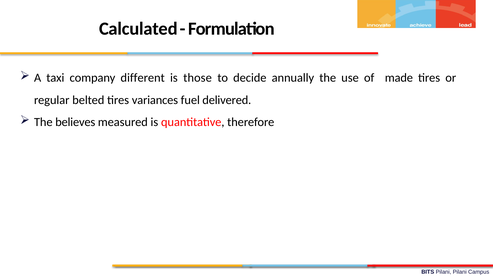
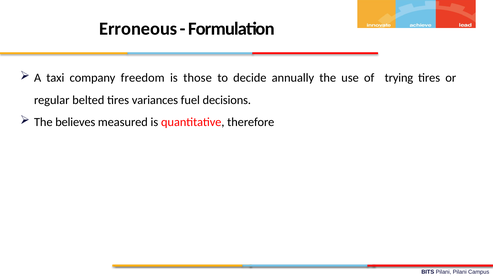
Calculated: Calculated -> Erroneous
different: different -> freedom
made: made -> trying
delivered: delivered -> decisions
